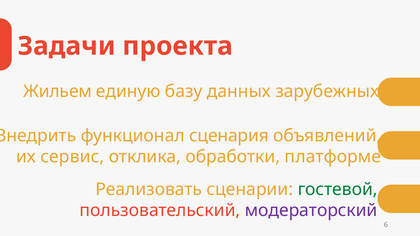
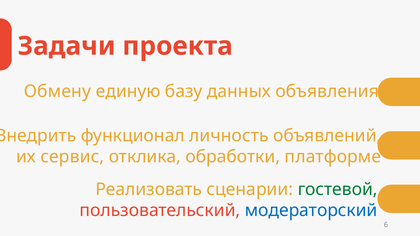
Жильем: Жильем -> Обмену
зарубежных: зарубежных -> объявления
сценария: сценария -> личность
модераторский colour: purple -> blue
